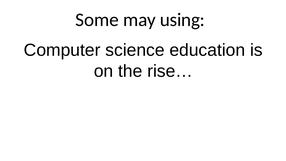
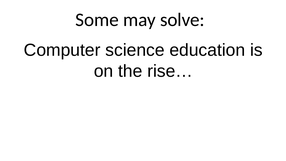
using: using -> solve
